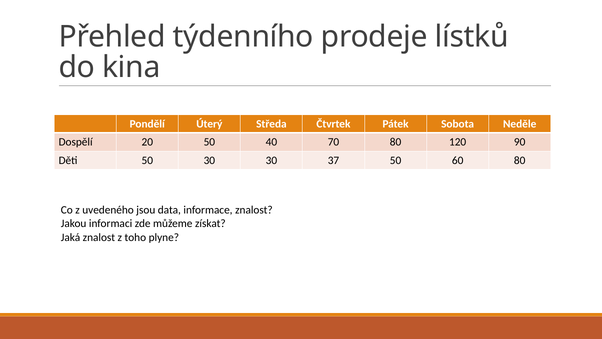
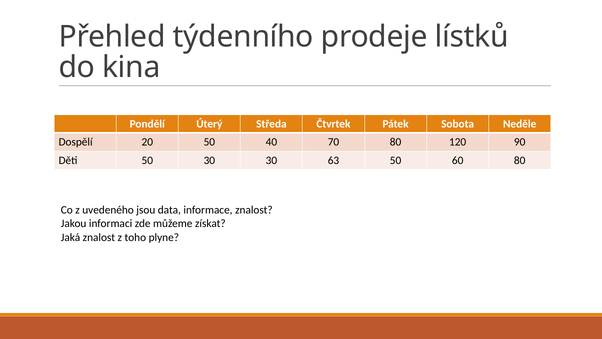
37: 37 -> 63
